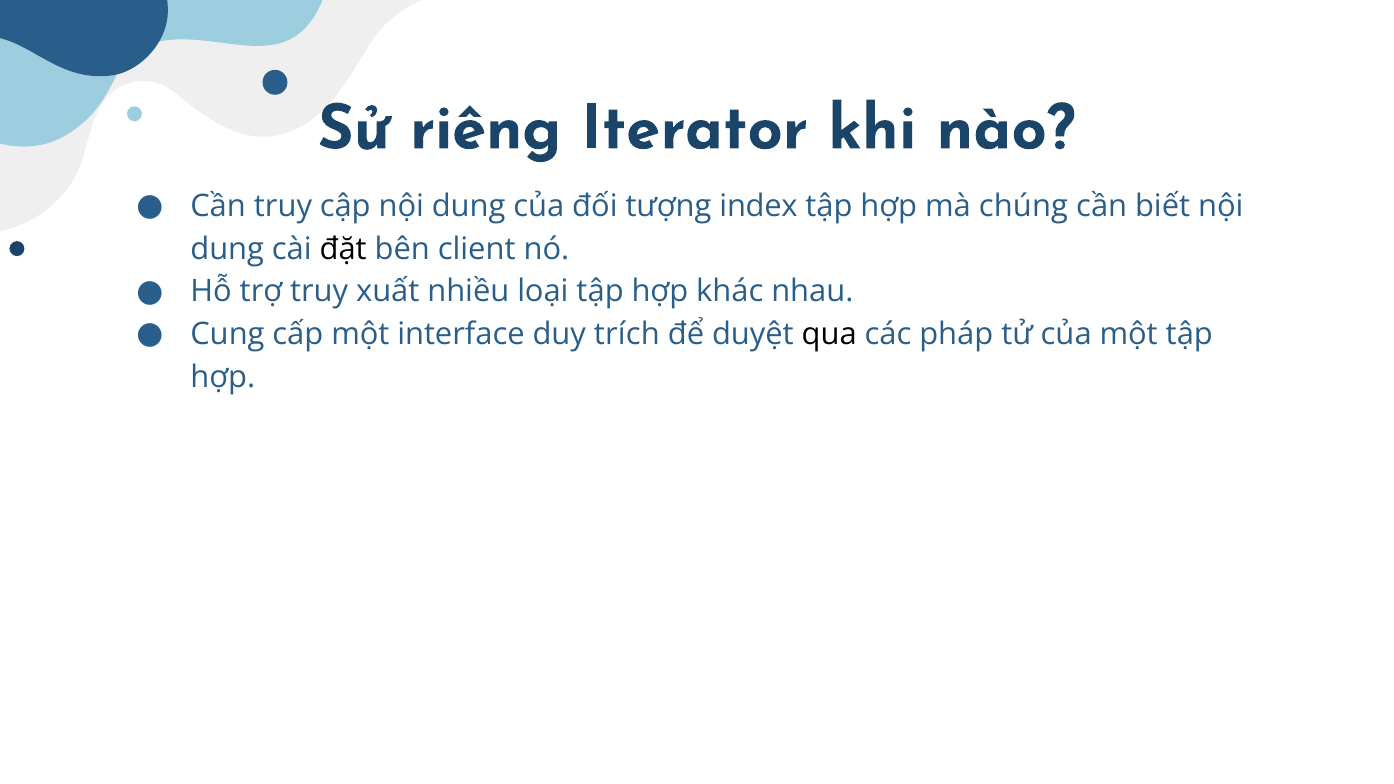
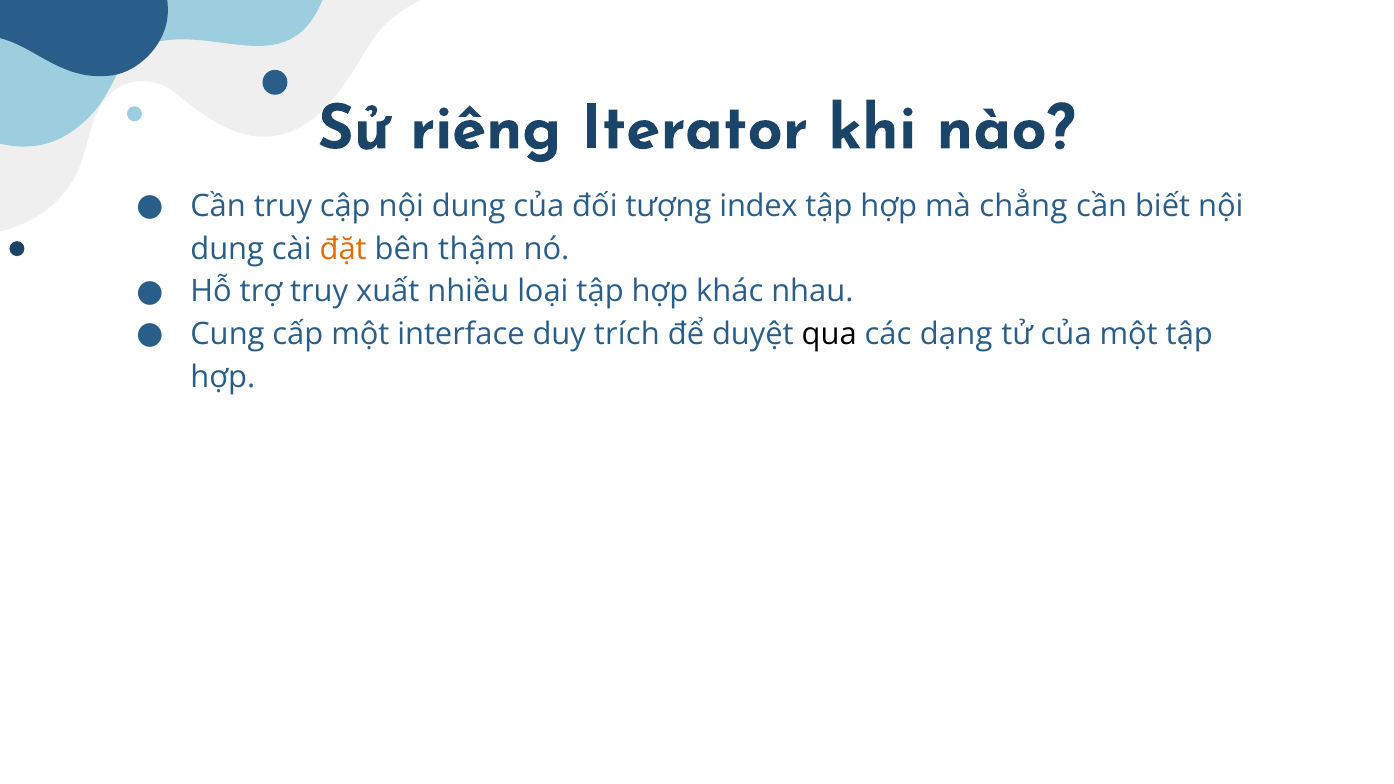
chúng: chúng -> chẳng
đặt colour: black -> orange
client: client -> thậm
pháp: pháp -> dạng
